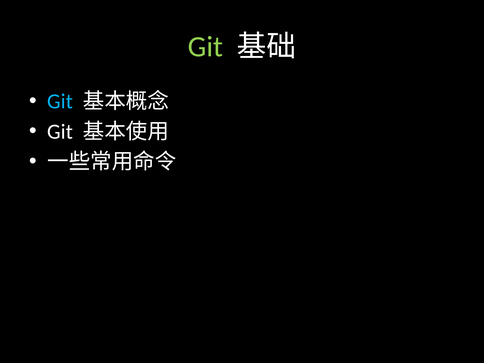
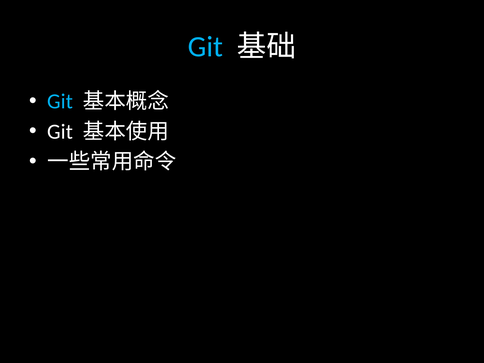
Git at (205, 47) colour: light green -> light blue
